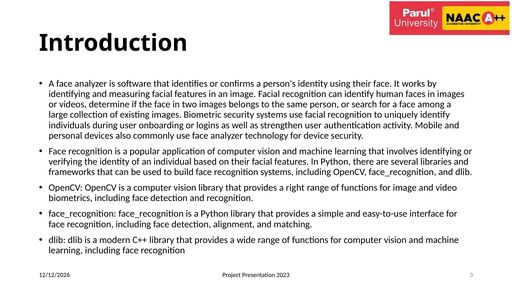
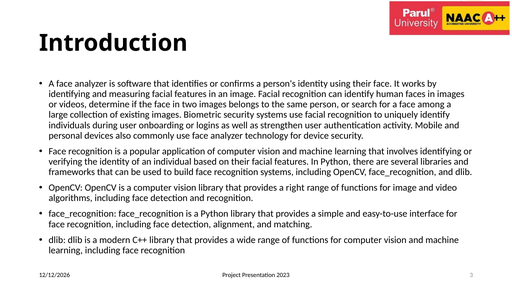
biometrics: biometrics -> algorithms
